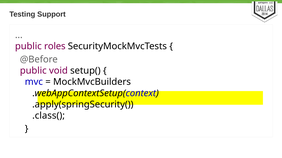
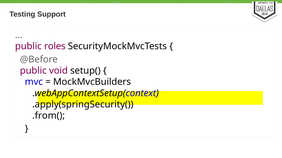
.class(: .class( -> .from(
